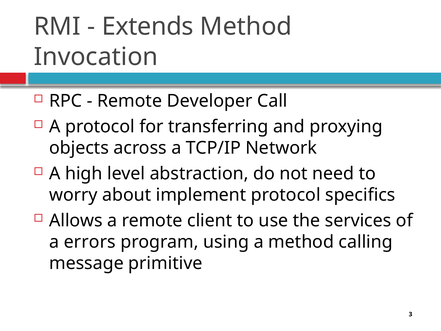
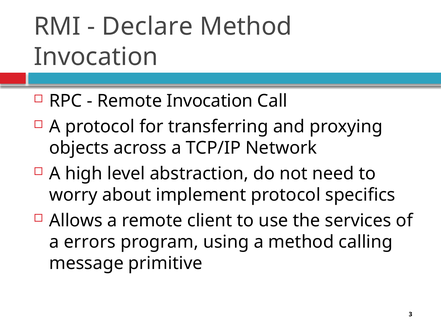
Extends: Extends -> Declare
Remote Developer: Developer -> Invocation
